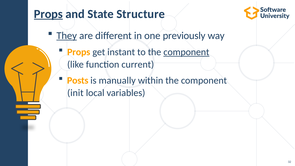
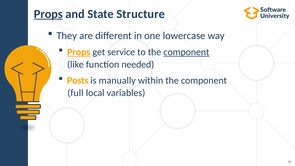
They underline: present -> none
previously: previously -> lowercase
Props at (79, 52) underline: none -> present
instant: instant -> service
current: current -> needed
init: init -> full
